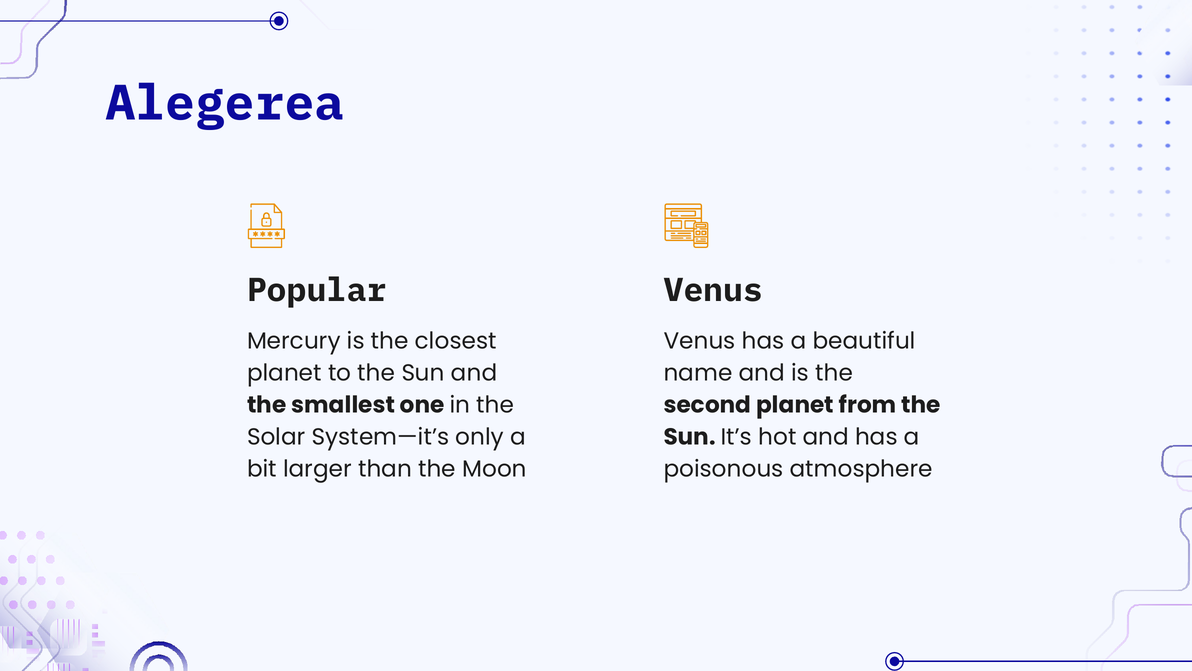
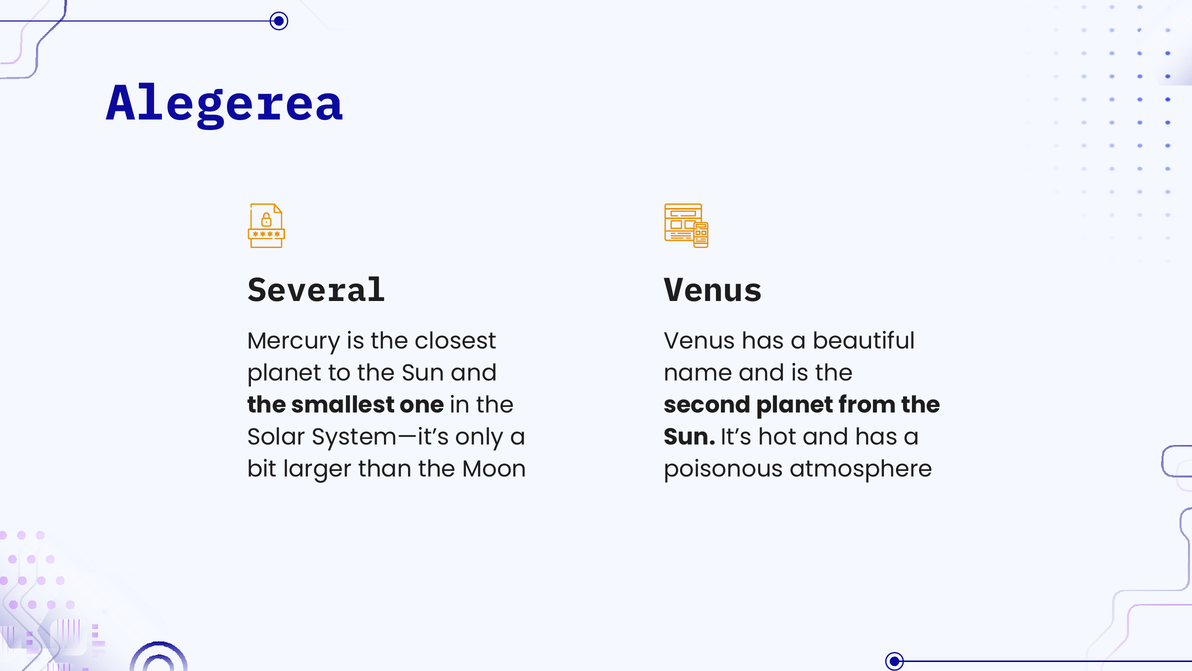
Popular: Popular -> Several
